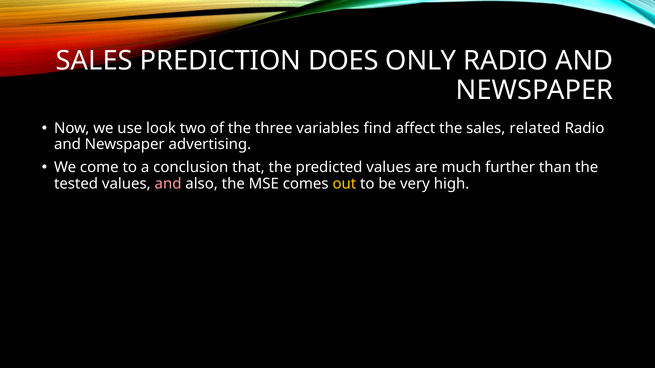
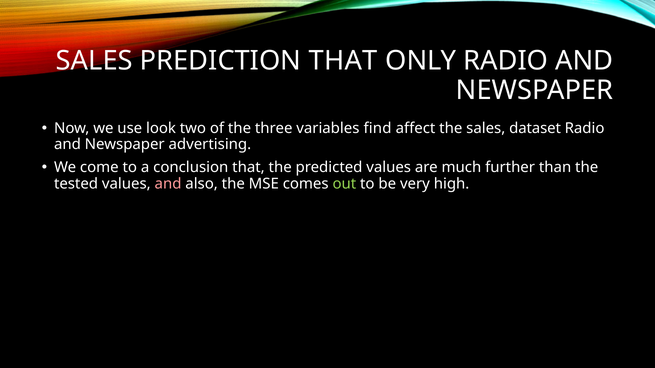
PREDICTION DOES: DOES -> THAT
related: related -> dataset
out colour: yellow -> light green
